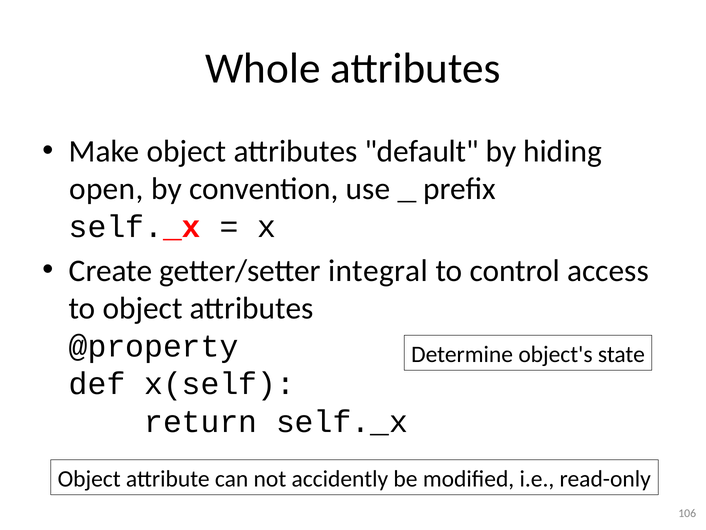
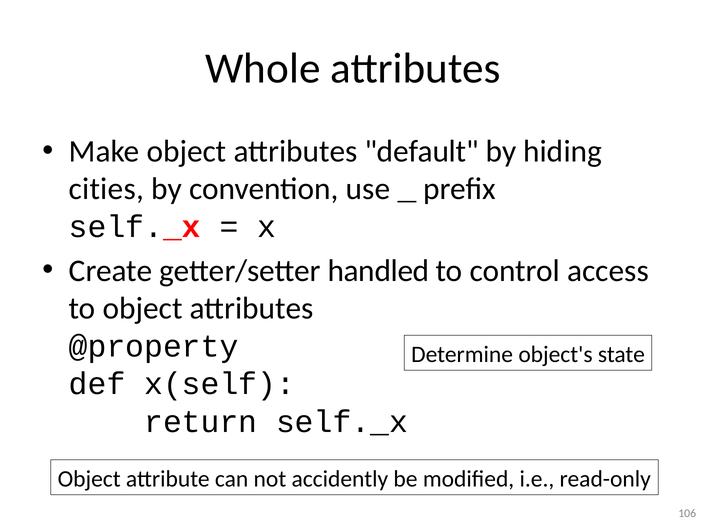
open: open -> cities
integral: integral -> handled
